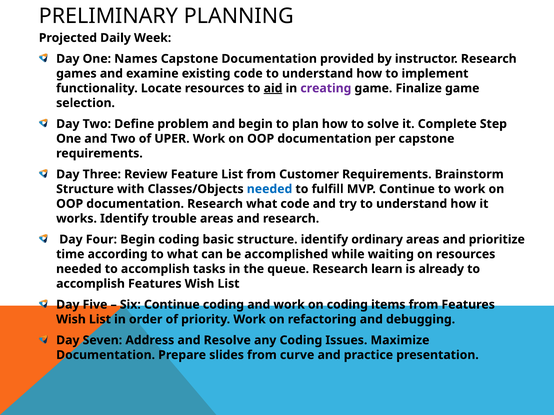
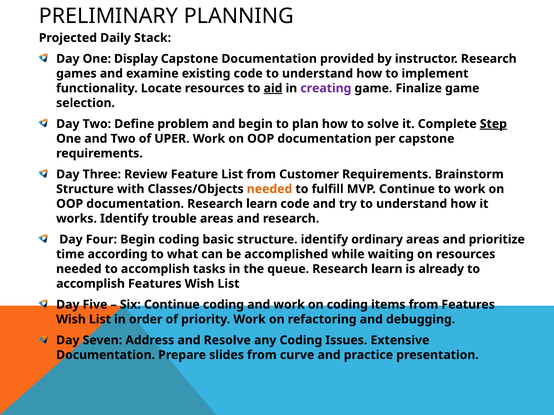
Week: Week -> Stack
Names: Names -> Display
Step underline: none -> present
needed at (270, 189) colour: blue -> orange
documentation Research what: what -> learn
Maximize: Maximize -> Extensive
